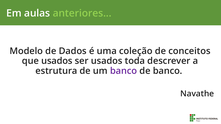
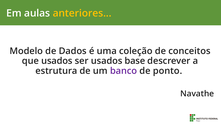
anteriores colour: light green -> yellow
toda: toda -> base
de banco: banco -> ponto
